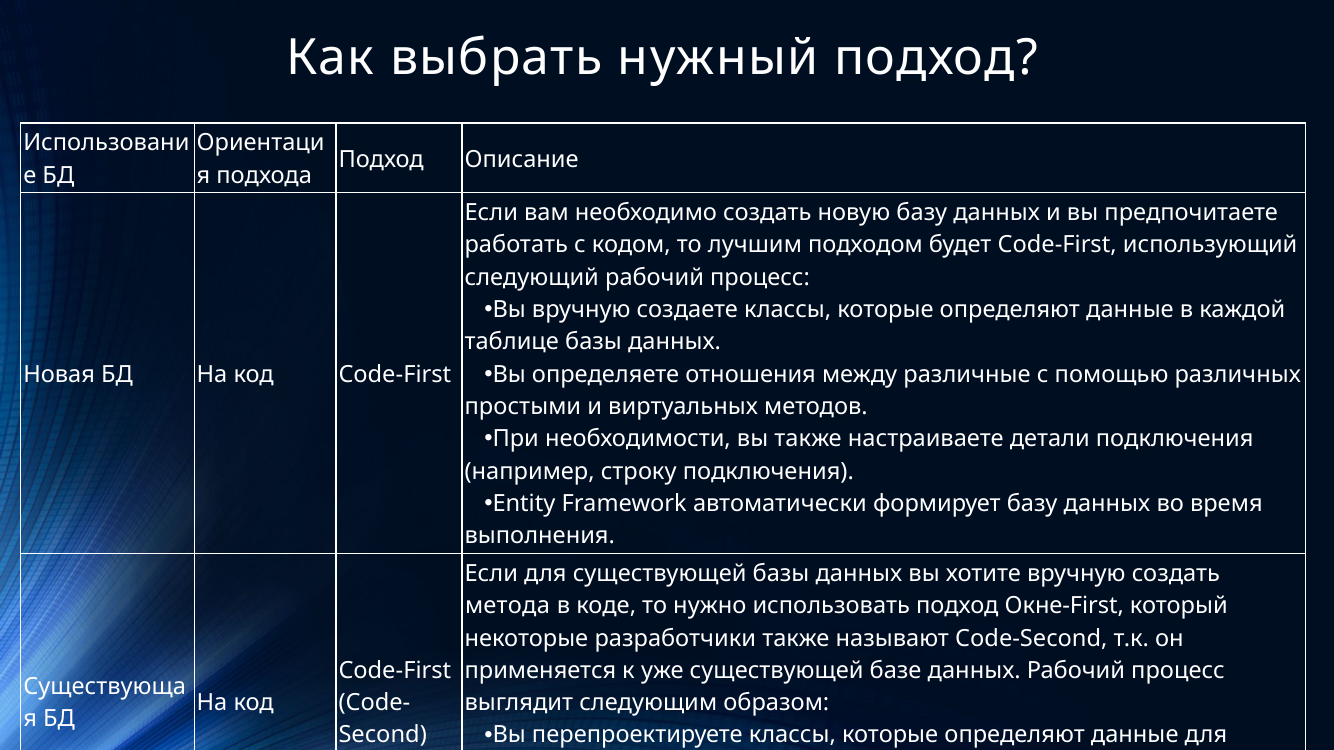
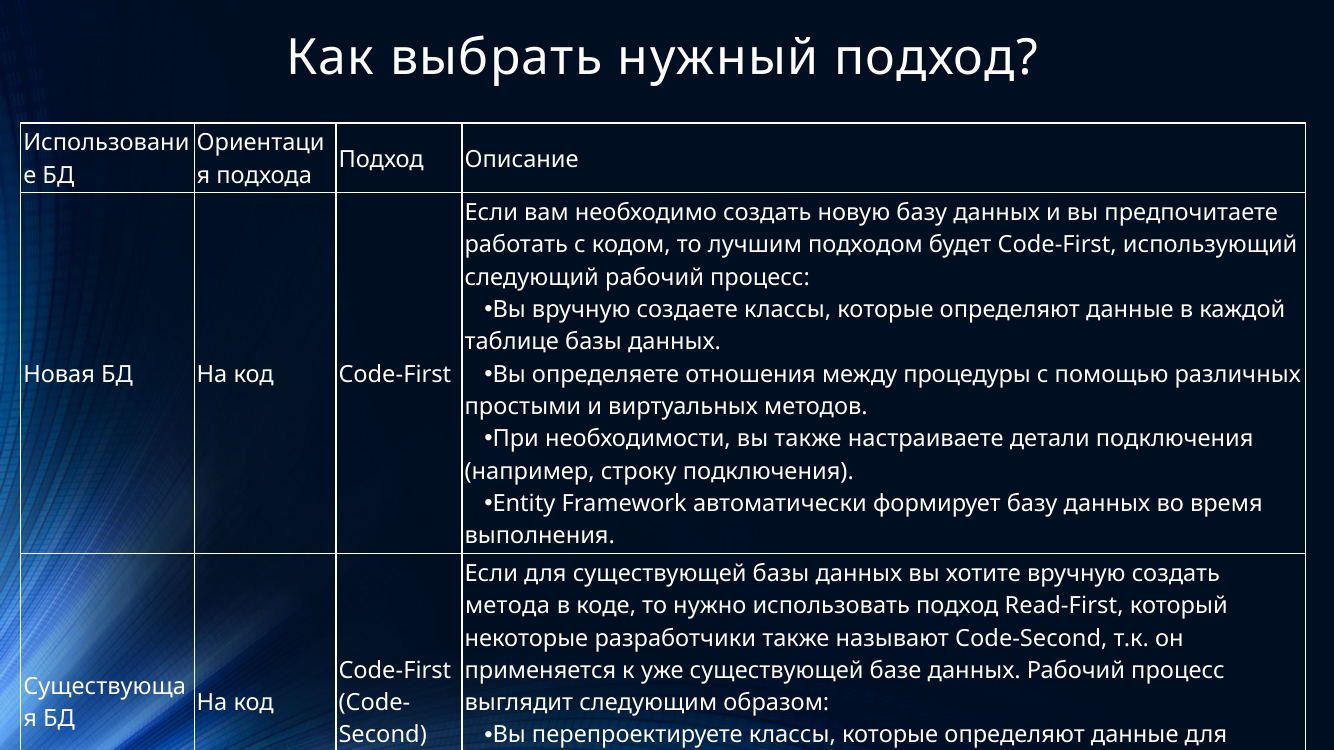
различные: различные -> процедуры
Окне-First: Окне-First -> Read-First
